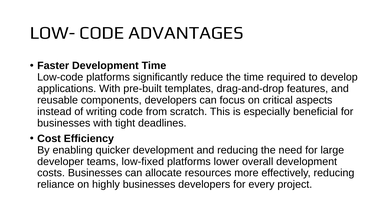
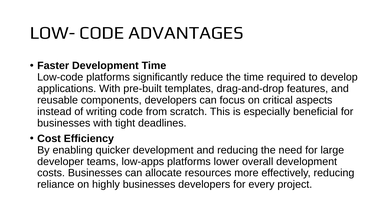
low-fixed: low-fixed -> low-apps
